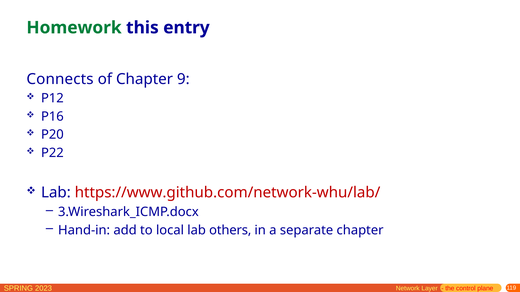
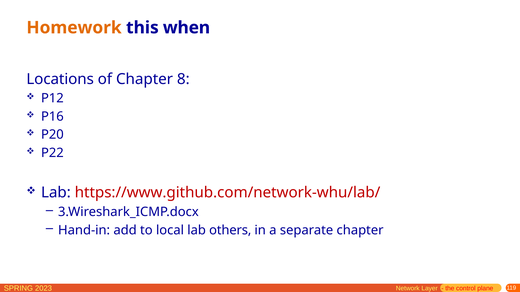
Homework colour: green -> orange
entry: entry -> when
Connects: Connects -> Locations
9: 9 -> 8
